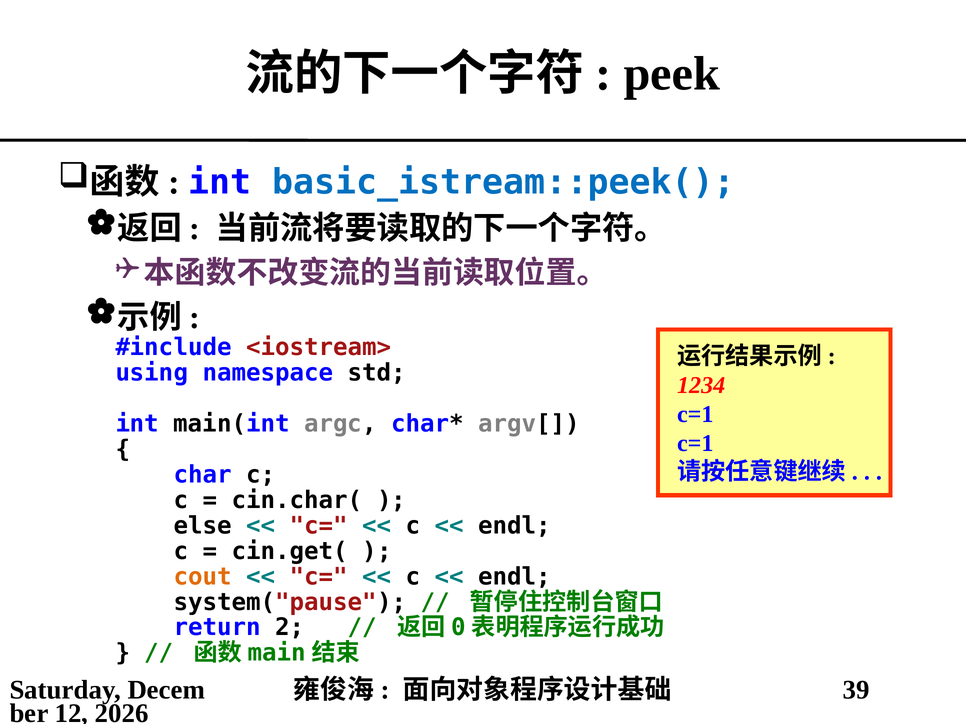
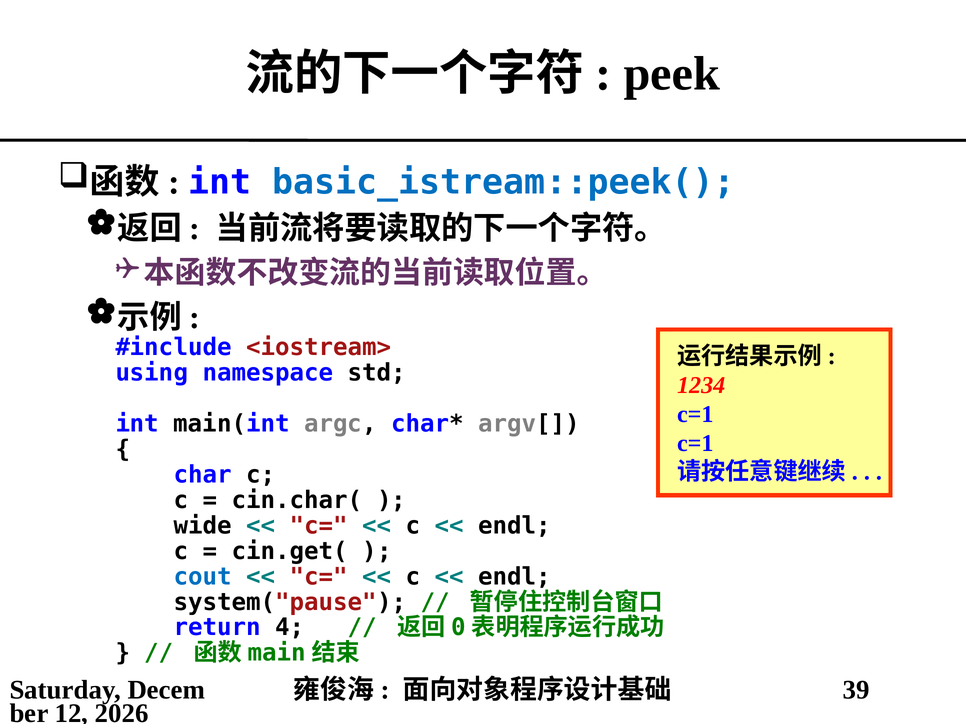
else: else -> wide
cout colour: orange -> blue
2: 2 -> 4
